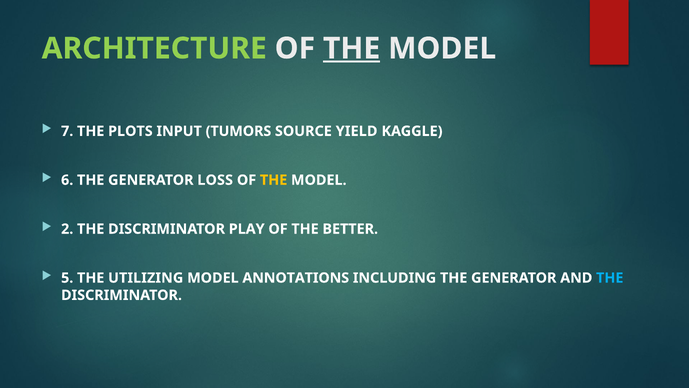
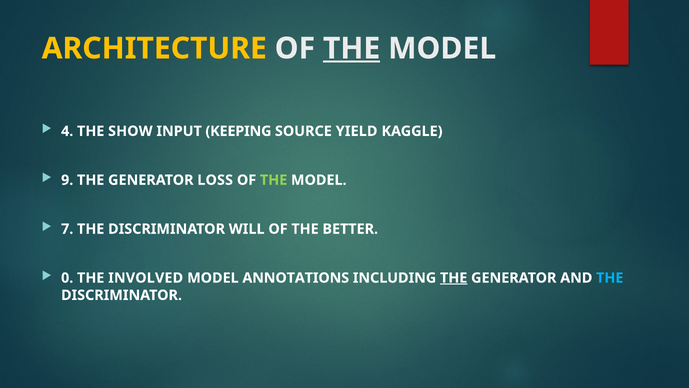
ARCHITECTURE colour: light green -> yellow
7: 7 -> 4
PLOTS: PLOTS -> SHOW
TUMORS: TUMORS -> KEEPING
6: 6 -> 9
THE at (274, 180) colour: yellow -> light green
2: 2 -> 7
PLAY: PLAY -> WILL
5: 5 -> 0
UTILIZING: UTILIZING -> INVOLVED
THE at (454, 278) underline: none -> present
